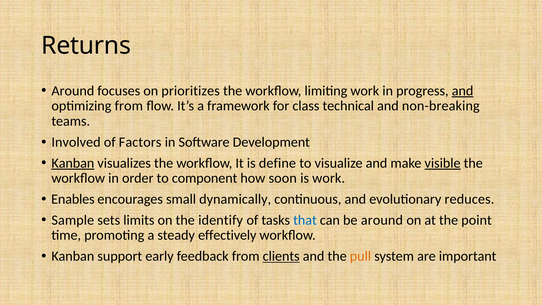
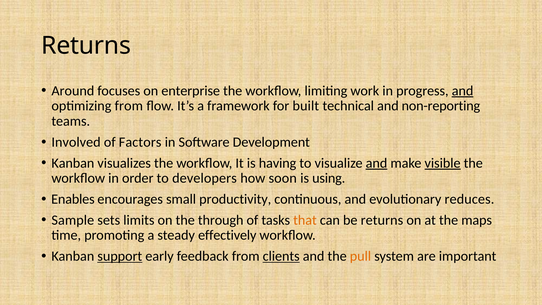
prioritizes: prioritizes -> enterprise
class: class -> built
non-breaking: non-breaking -> non-reporting
Kanban at (73, 163) underline: present -> none
define: define -> having
and at (376, 163) underline: none -> present
component: component -> developers
is work: work -> using
dynamically: dynamically -> productivity
identify: identify -> through
that colour: blue -> orange
be around: around -> returns
point: point -> maps
support underline: none -> present
